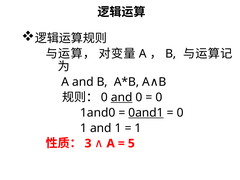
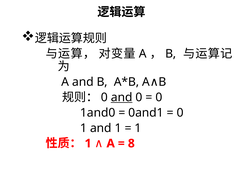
0and1 underline: present -> none
3 at (88, 143): 3 -> 1
5: 5 -> 8
